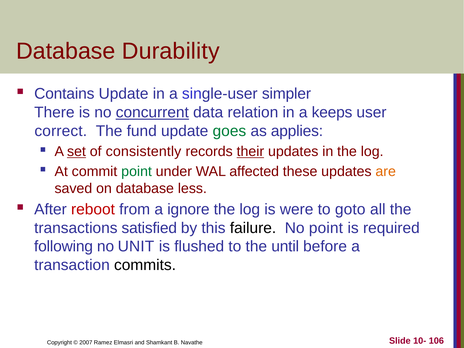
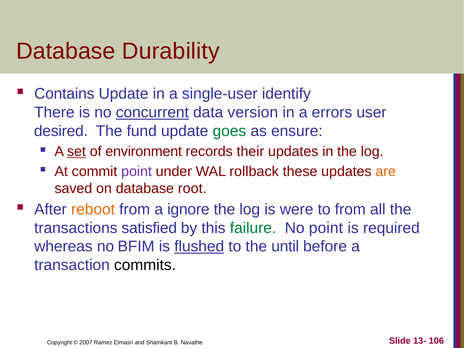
simpler: simpler -> identify
relation: relation -> version
keeps: keeps -> errors
correct: correct -> desired
applies: applies -> ensure
consistently: consistently -> environment
their underline: present -> none
point at (137, 171) colour: green -> purple
affected: affected -> rollback
less: less -> root
reboot colour: red -> orange
to goto: goto -> from
failure colour: black -> green
following: following -> whereas
UNIT: UNIT -> BFIM
flushed underline: none -> present
10-: 10- -> 13-
